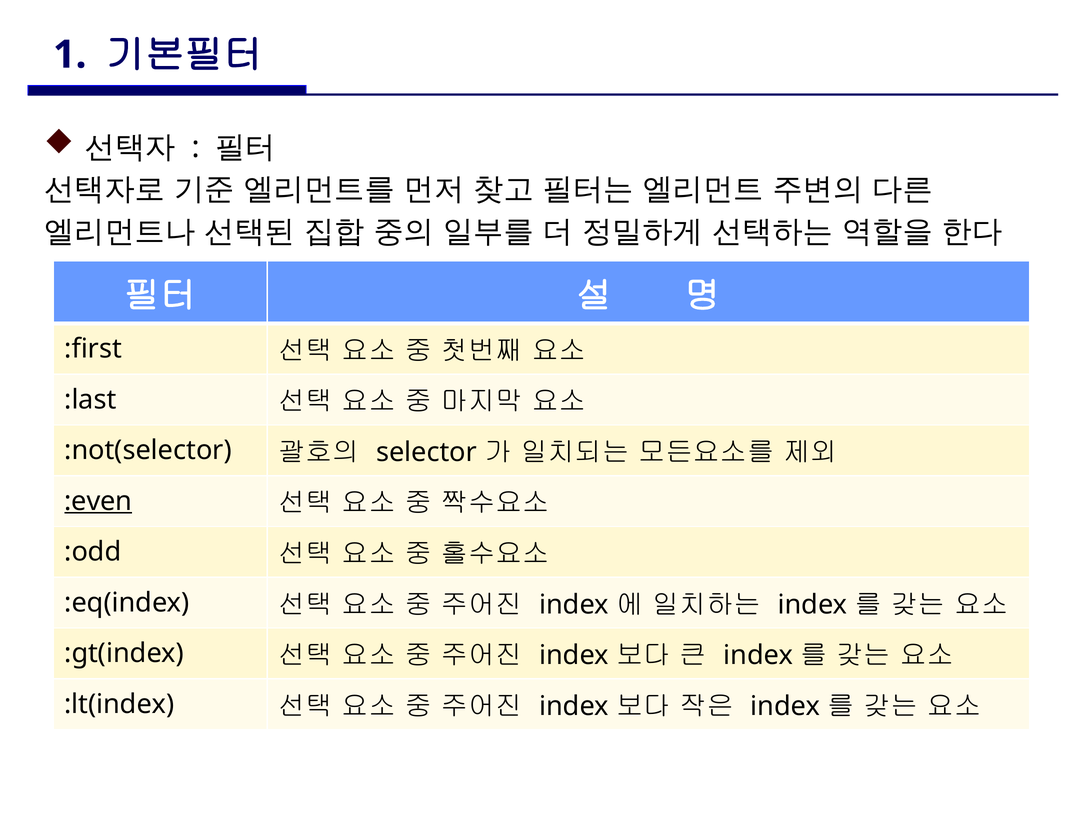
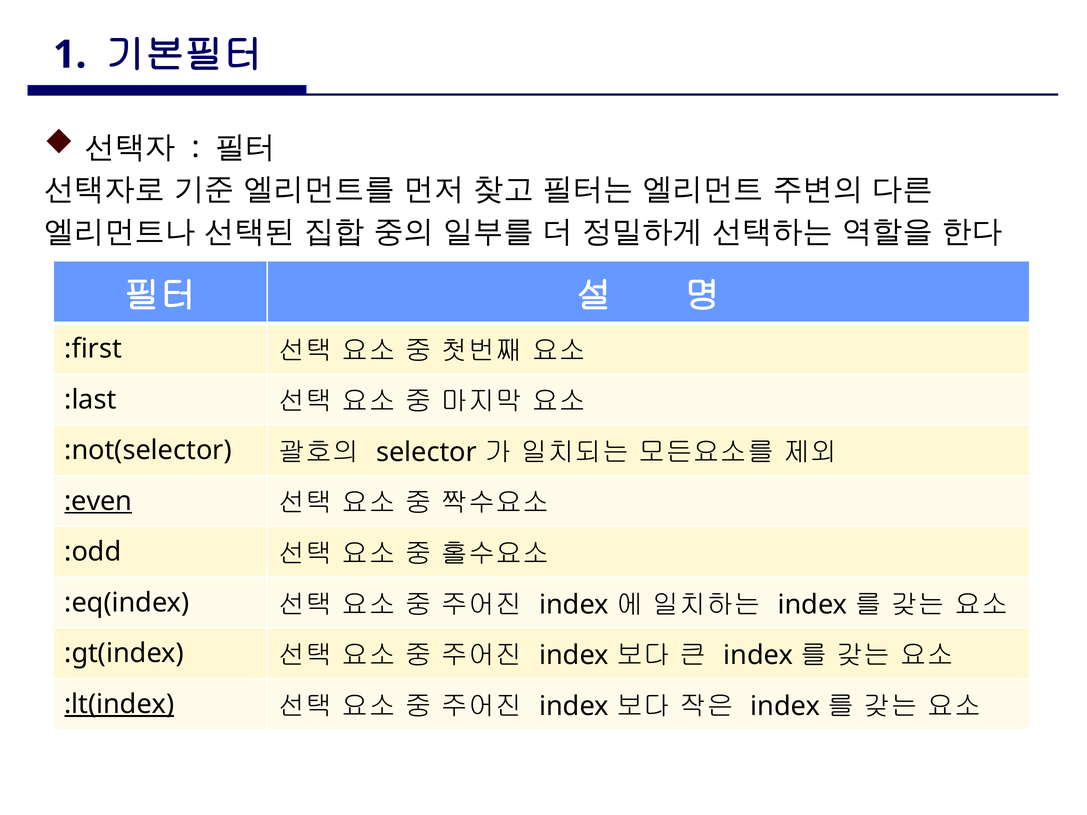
:lt(index underline: none -> present
